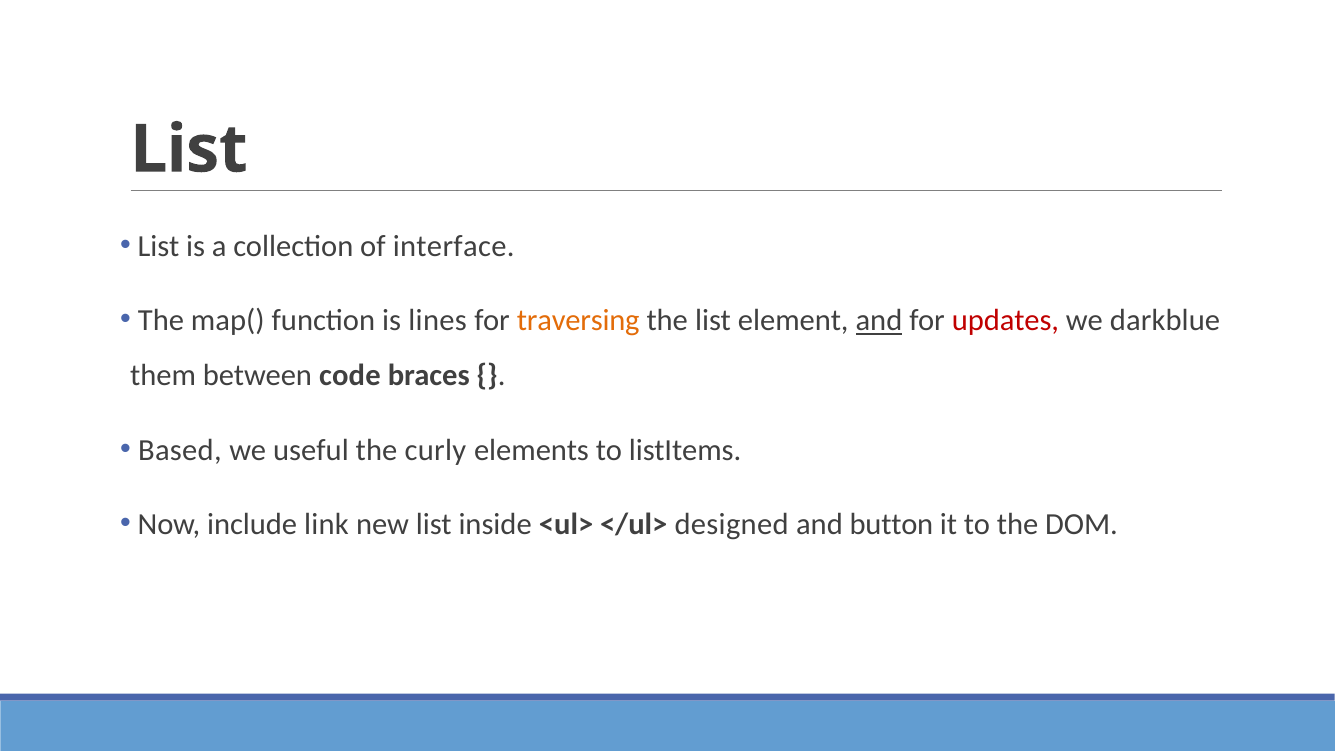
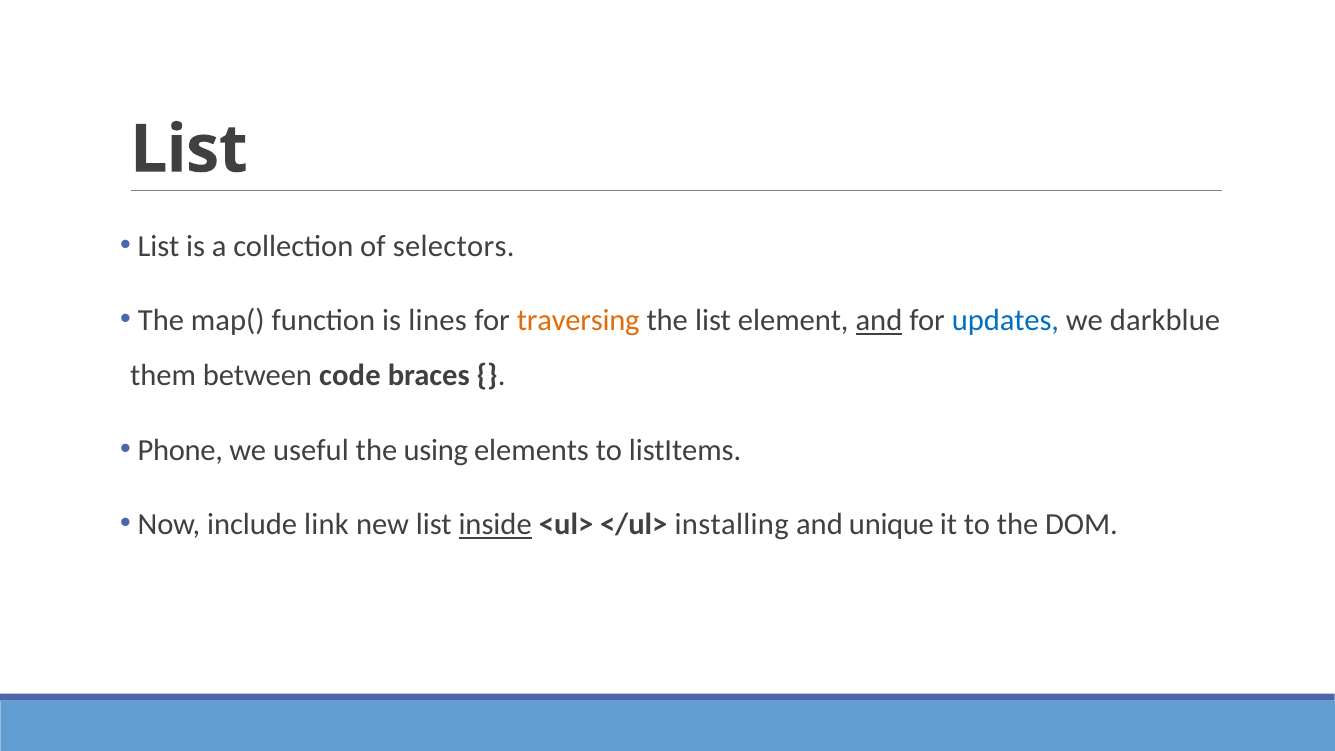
interface: interface -> selectors
updates colour: red -> blue
Based: Based -> Phone
curly: curly -> using
inside underline: none -> present
designed: designed -> installing
button: button -> unique
